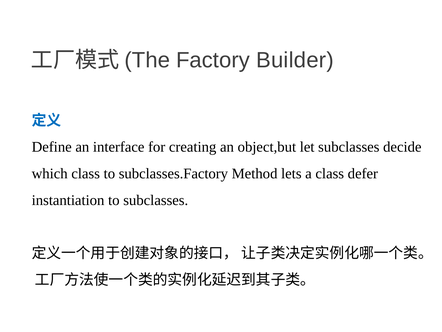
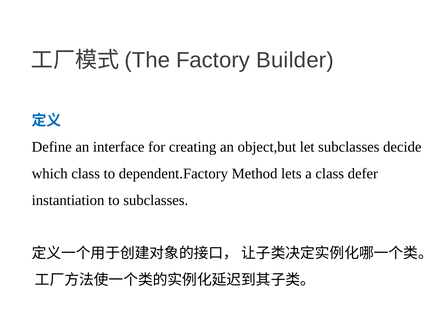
subclasses.Factory: subclasses.Factory -> dependent.Factory
